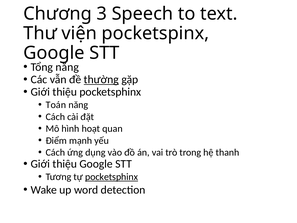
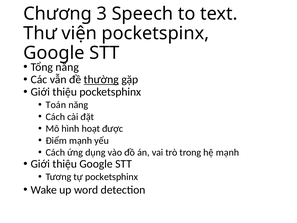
quan: quan -> được
hệ thanh: thanh -> mạnh
pocketsphinx at (112, 177) underline: present -> none
